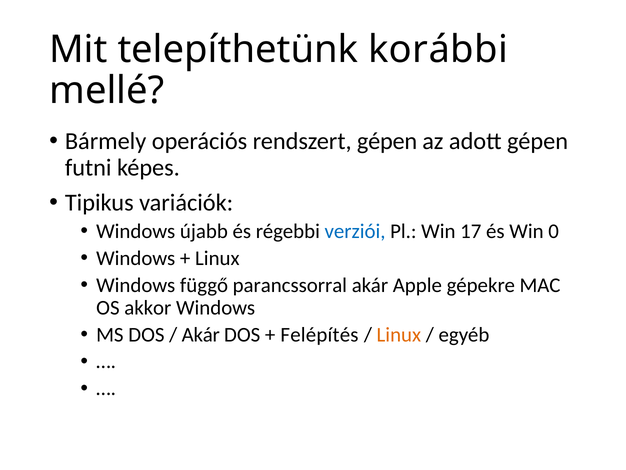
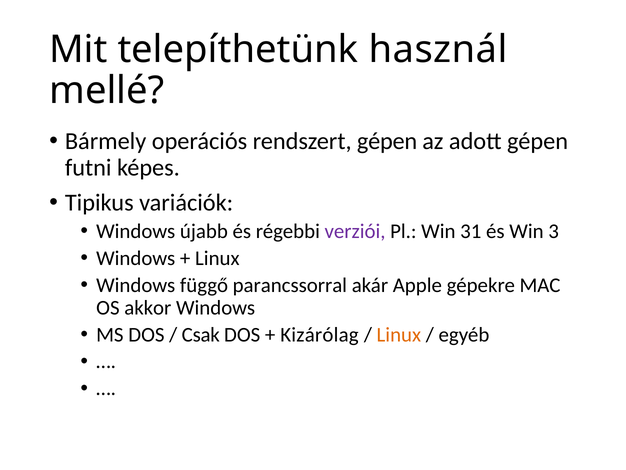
korábbi: korábbi -> használ
verziói colour: blue -> purple
17: 17 -> 31
0: 0 -> 3
Akár at (201, 334): Akár -> Csak
Felépítés: Felépítés -> Kizárólag
